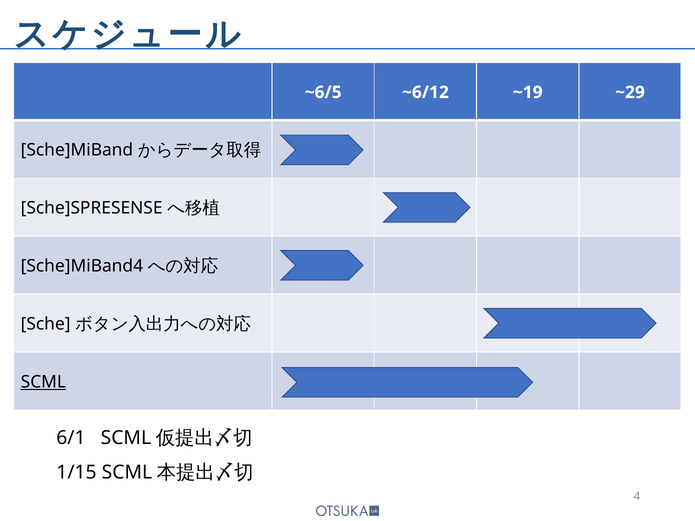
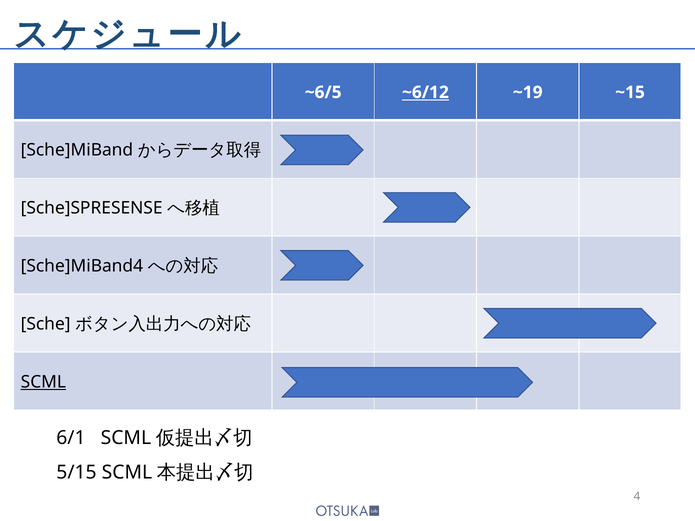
~6/12 underline: none -> present
~29: ~29 -> ~15
1/15: 1/15 -> 5/15
